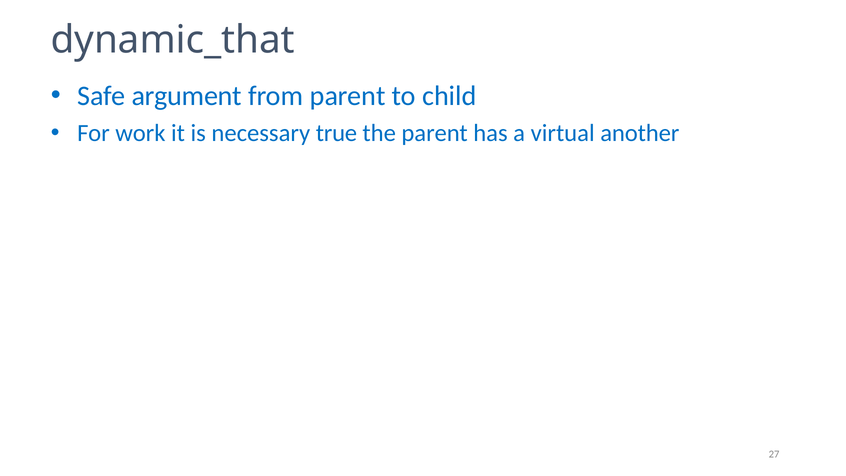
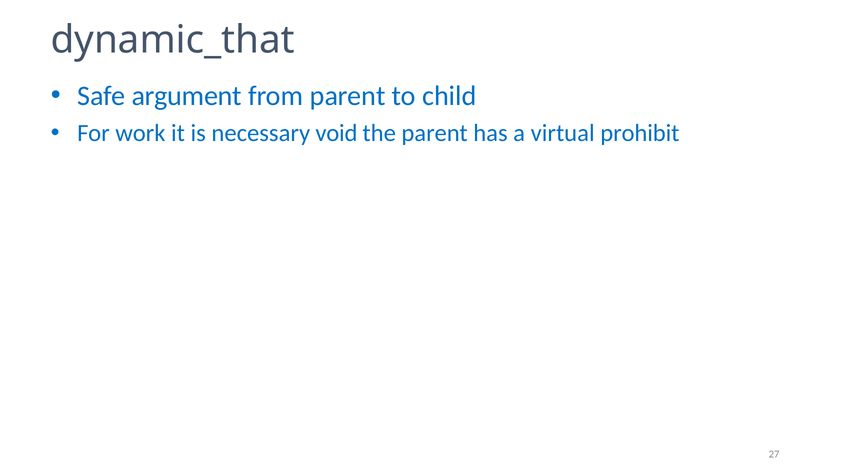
true: true -> void
another: another -> prohibit
